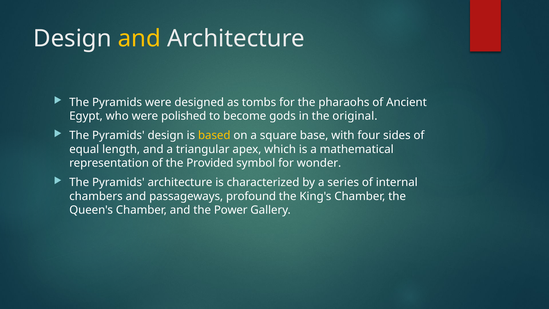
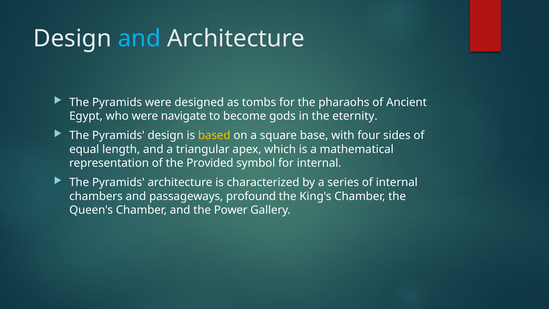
and at (139, 39) colour: yellow -> light blue
polished: polished -> navigate
original: original -> eternity
for wonder: wonder -> internal
